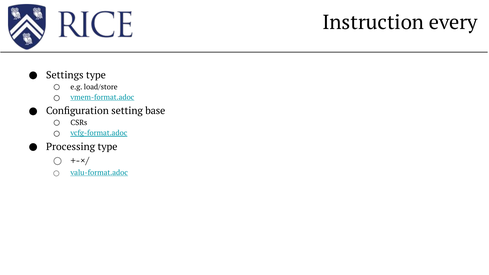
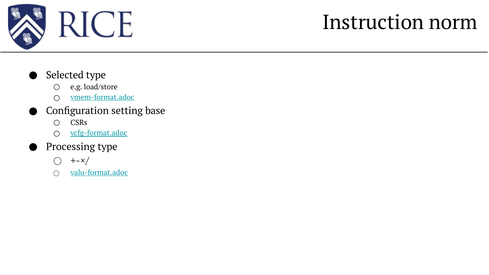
every: every -> norm
Settings: Settings -> Selected
